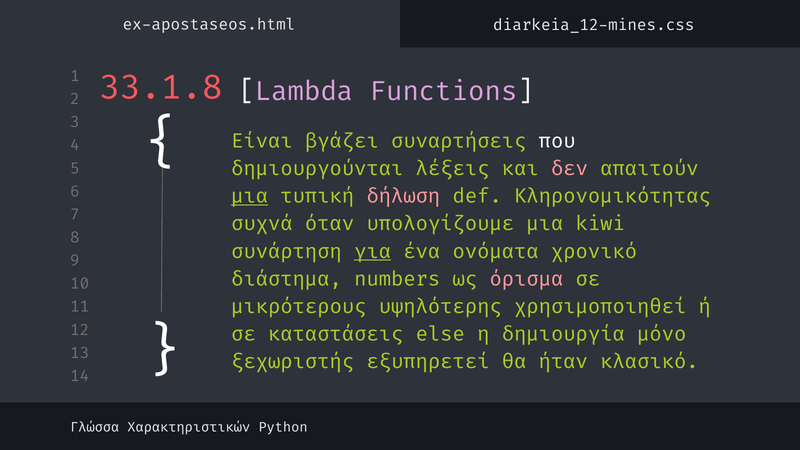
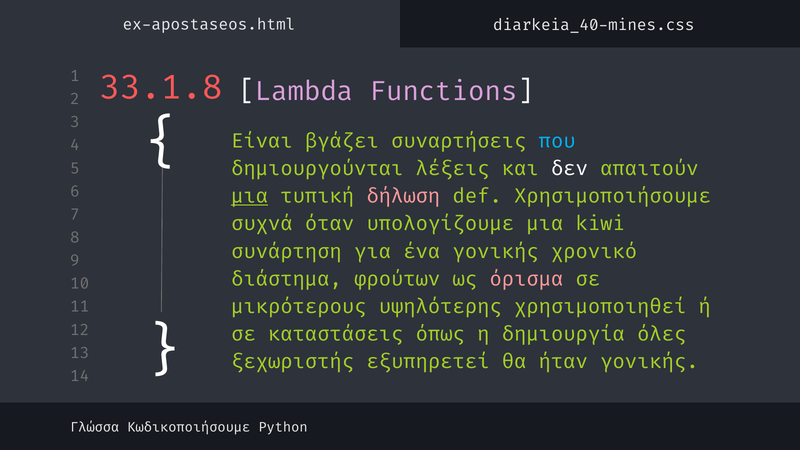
diarkeia_12-mines.css: diarkeia_12-mines.css -> diarkeia_40-mines.css
που colour: white -> light blue
δεν colour: pink -> white
Κληρονομικότητας: Κληρονομικότητας -> Χρησιμοποιήσουμε
για underline: present -> none
ένα ονόματα: ονόματα -> γονικής
numbers: numbers -> φρούτων
else: else -> όπως
μόνο: μόνο -> όλες
ήταν κλασικό: κλασικό -> γονικής
Χαρακτηριστικών: Χαρακτηριστικών -> Κωδικοποιήσουμε
